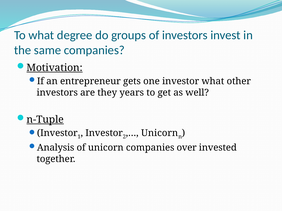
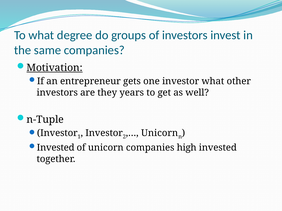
n-Tuple underline: present -> none
Analysis at (56, 148): Analysis -> Invested
over: over -> high
